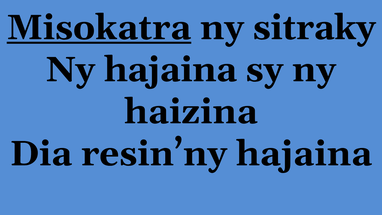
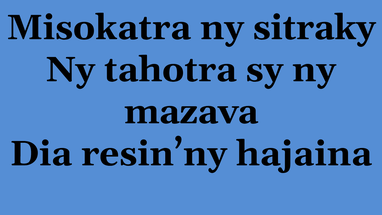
Misokatra underline: present -> none
Ny hajaina: hajaina -> tahotra
haizina: haizina -> mazava
